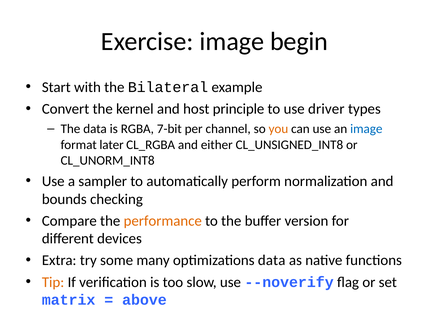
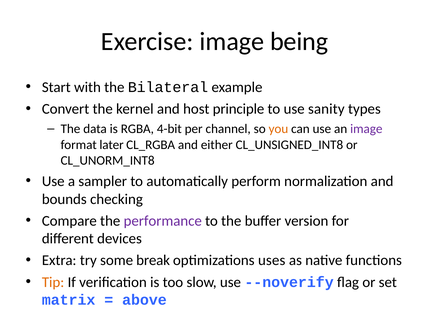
begin: begin -> being
driver: driver -> sanity
7-bit: 7-bit -> 4-bit
image at (366, 129) colour: blue -> purple
performance colour: orange -> purple
many: many -> break
optimizations data: data -> uses
